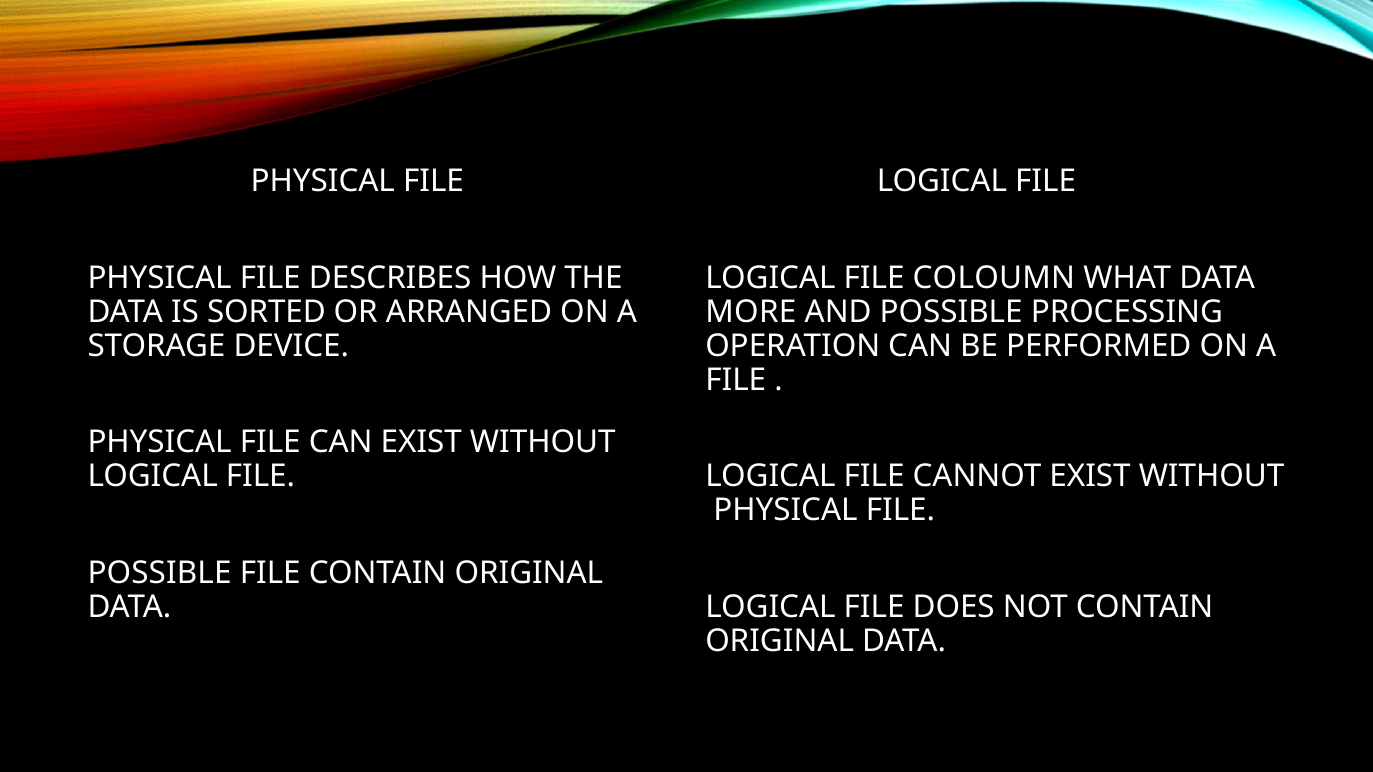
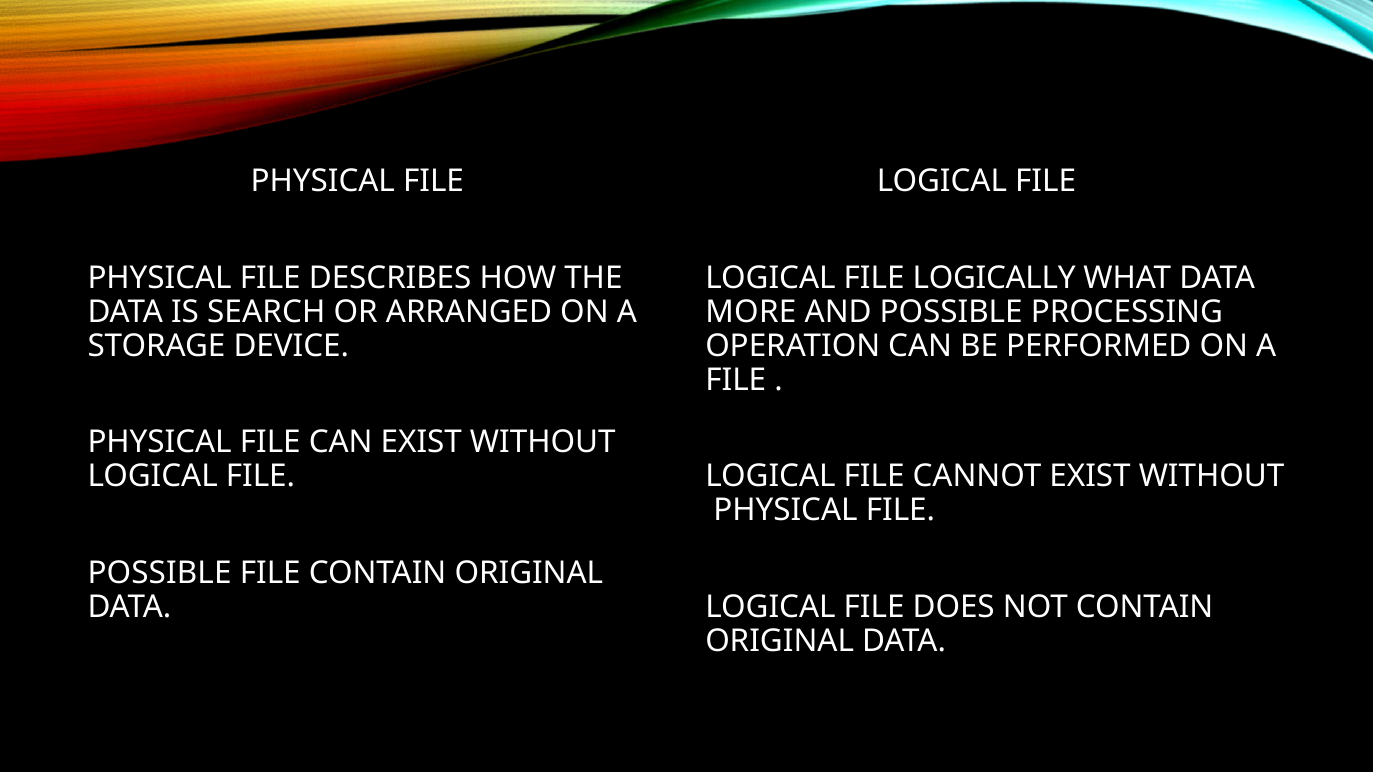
COLOUMN: COLOUMN -> LOGICALLY
SORTED: SORTED -> SEARCH
